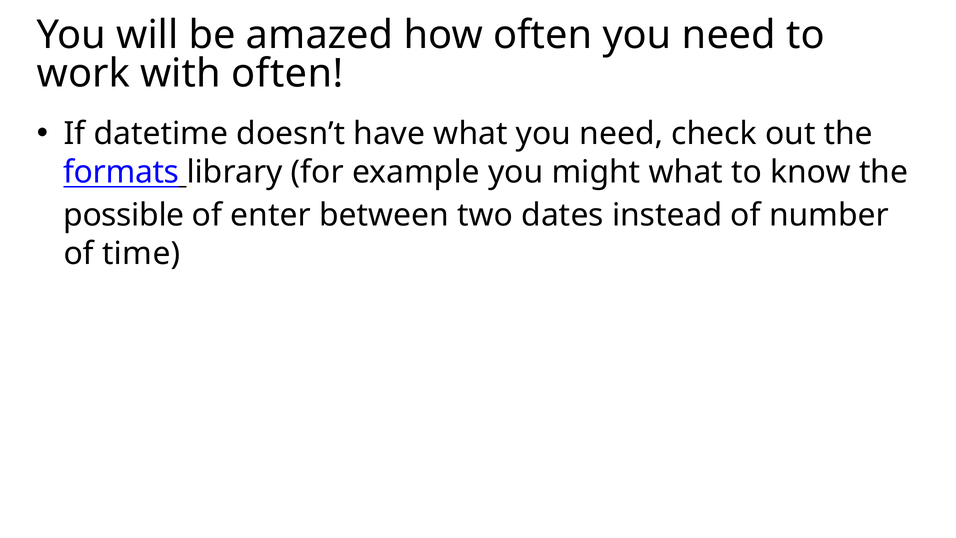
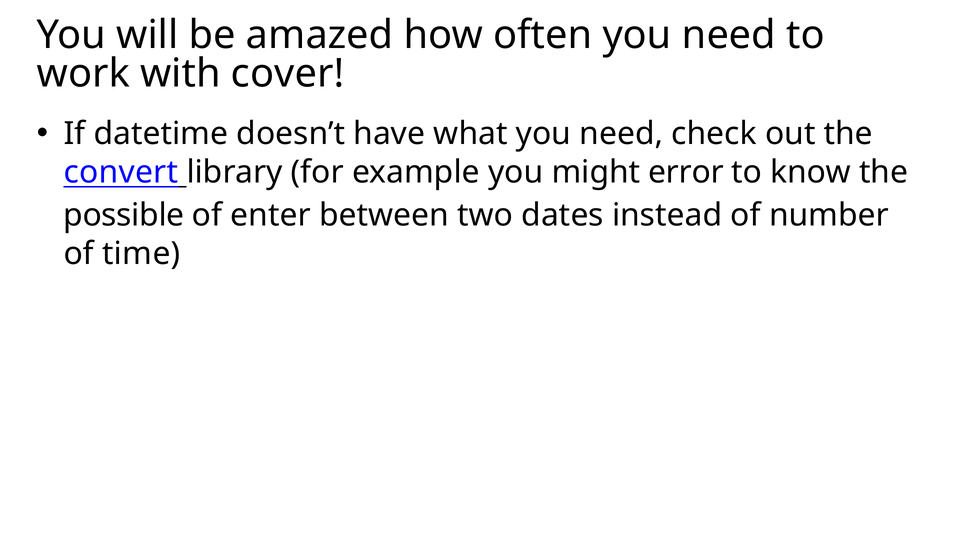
with often: often -> cover
formats: formats -> convert
might what: what -> error
